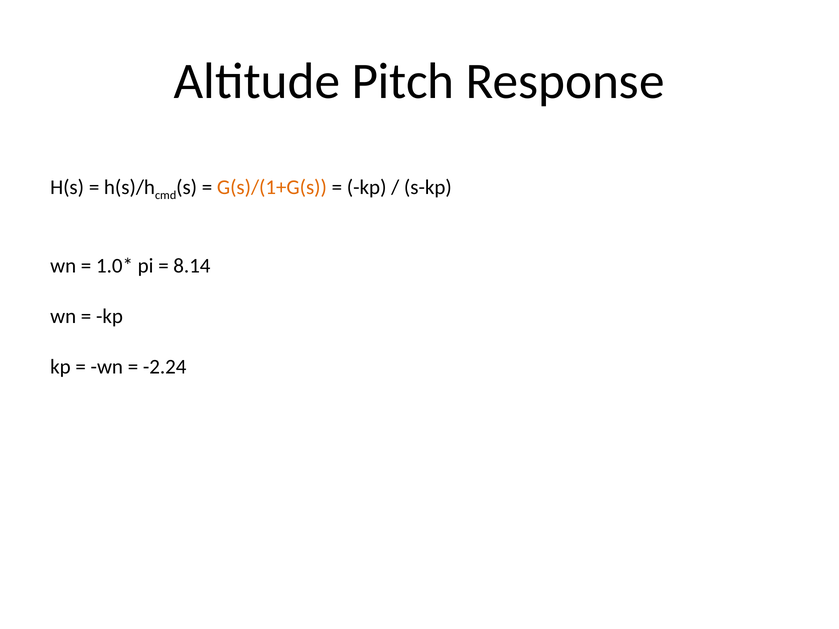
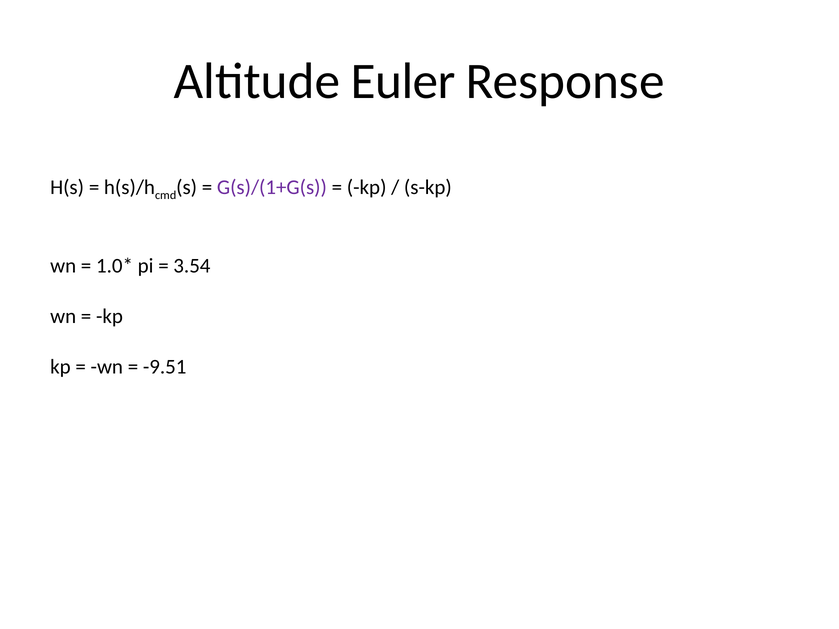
Pitch: Pitch -> Euler
G(s)/(1+G(s colour: orange -> purple
8.14: 8.14 -> 3.54
-2.24: -2.24 -> -9.51
